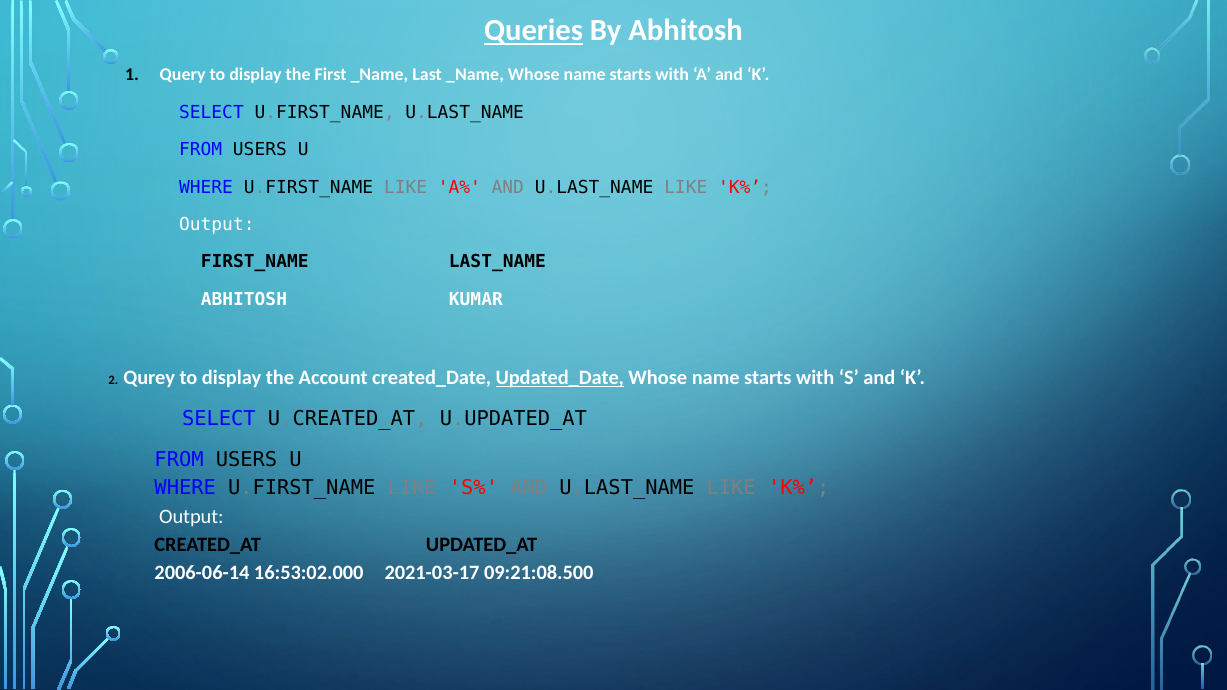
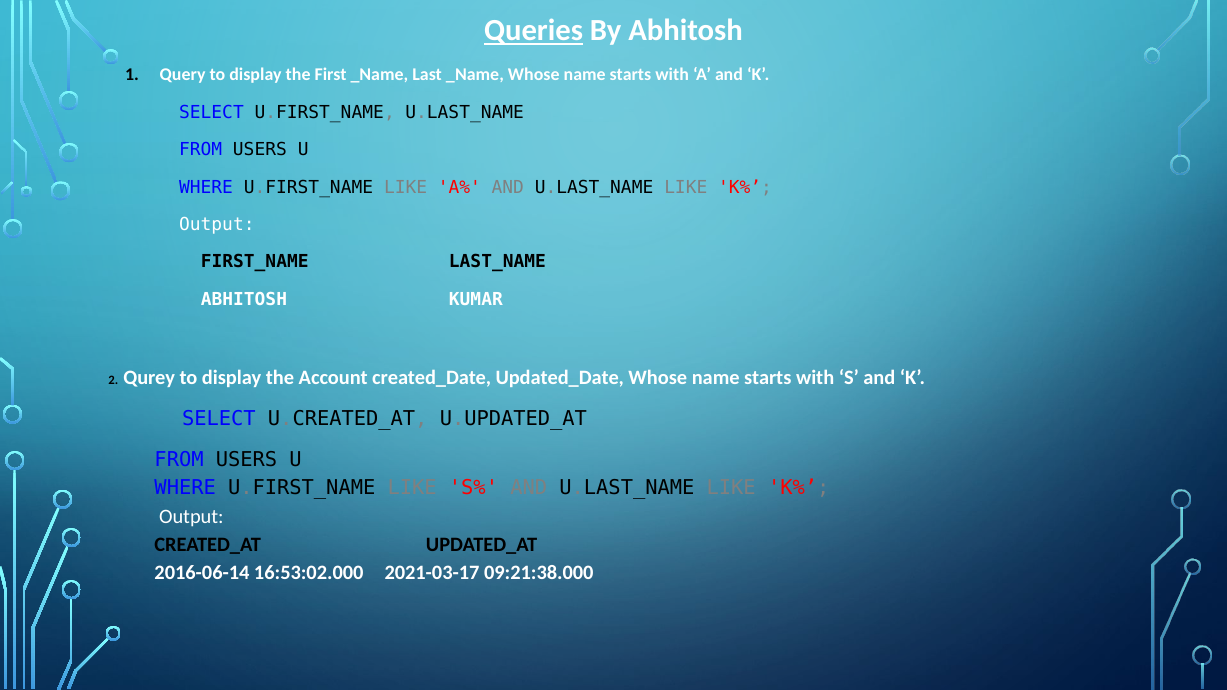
Updated_Date underline: present -> none
2006-06-14: 2006-06-14 -> 2016-06-14
09:21:08.500: 09:21:08.500 -> 09:21:38.000
